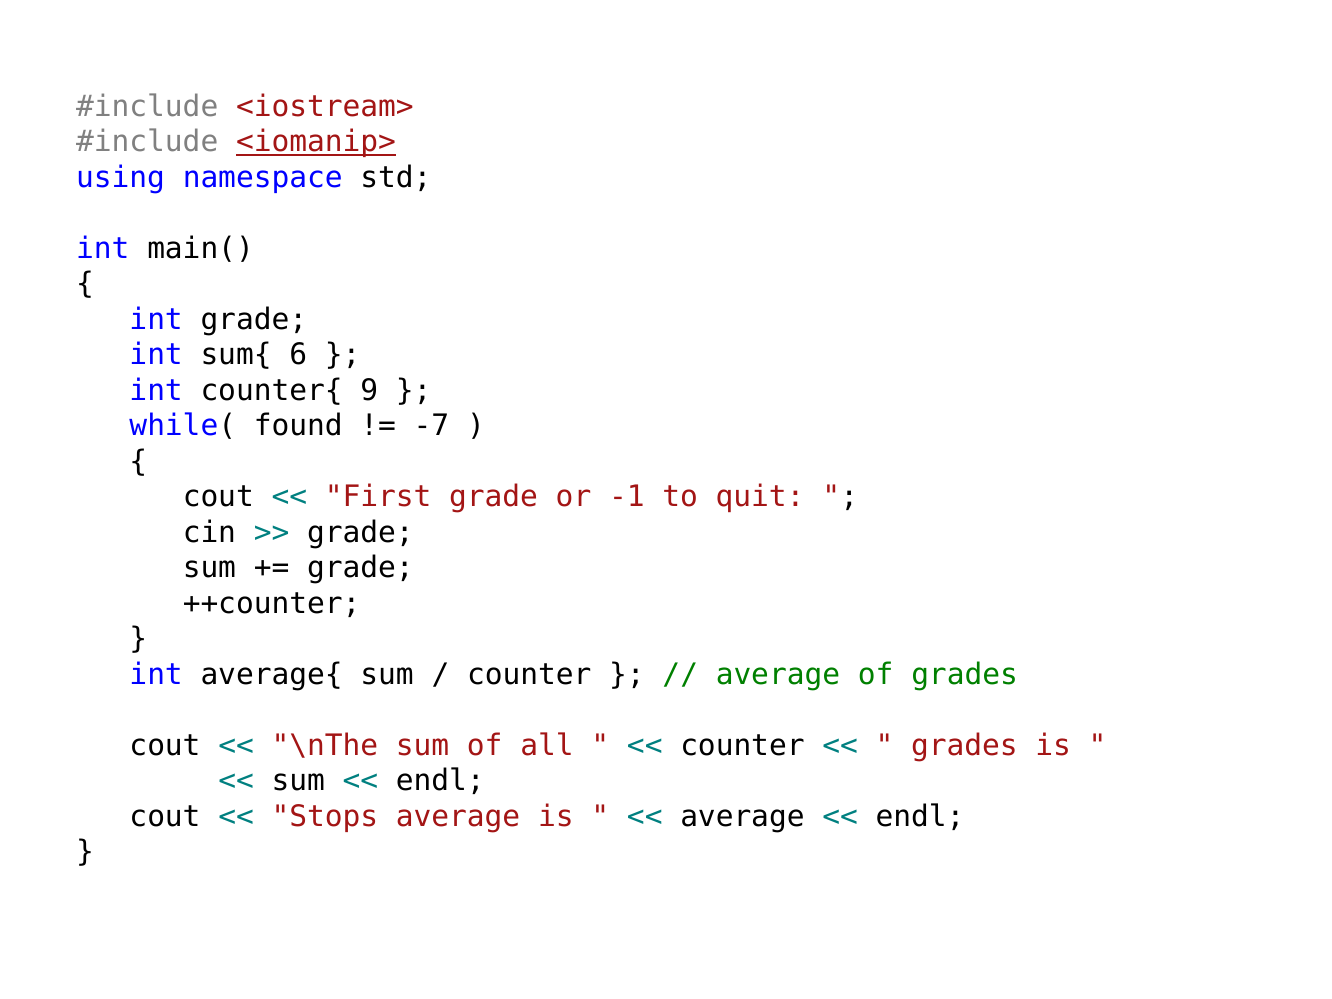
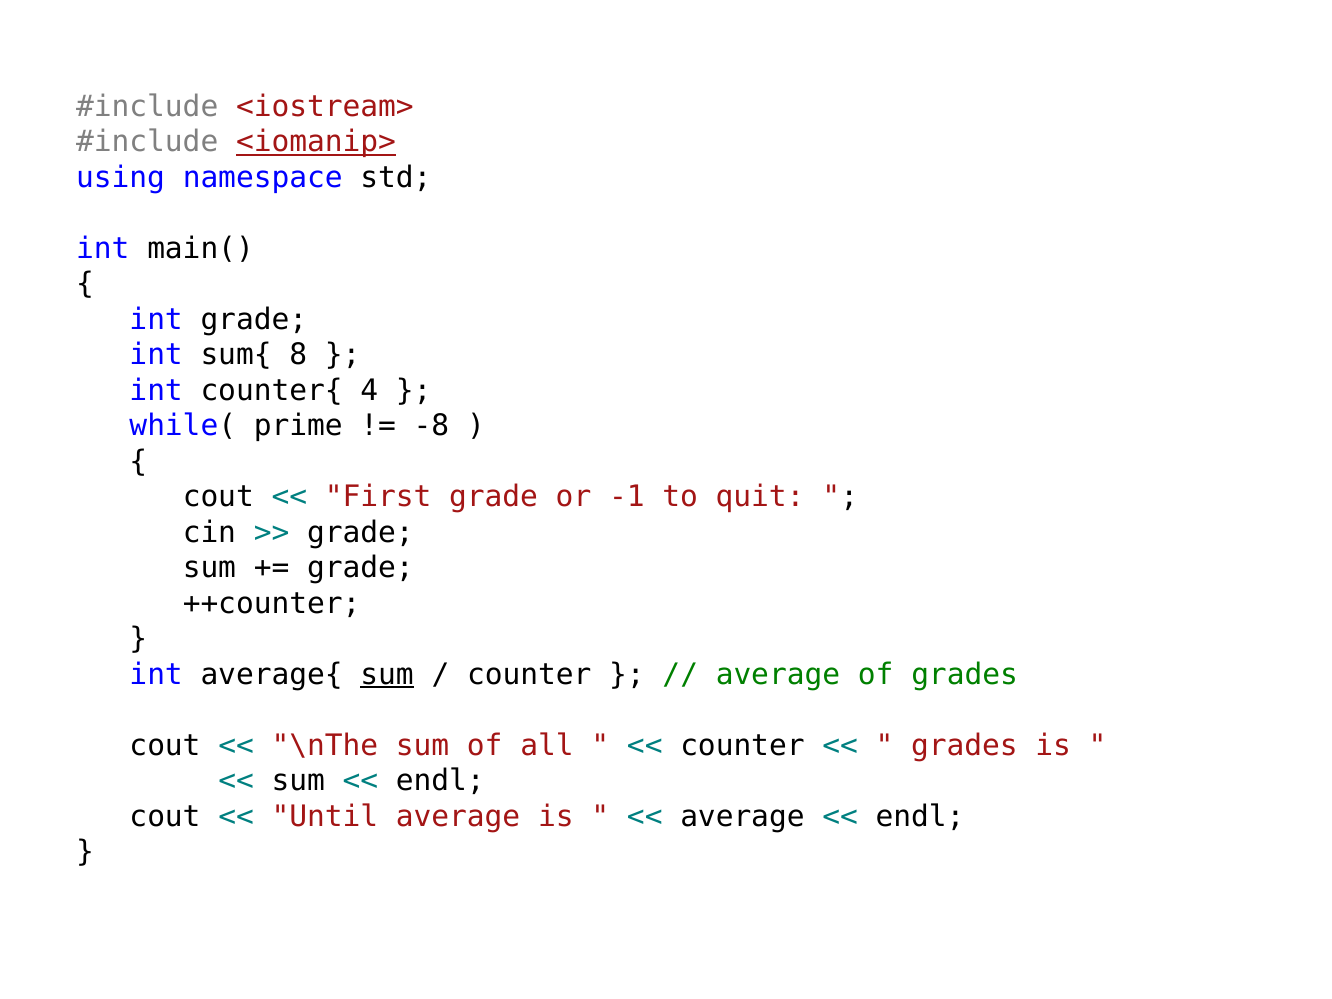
6: 6 -> 8
9: 9 -> 4
found: found -> prime
-7: -7 -> -8
sum at (387, 674) underline: none -> present
Stops: Stops -> Until
